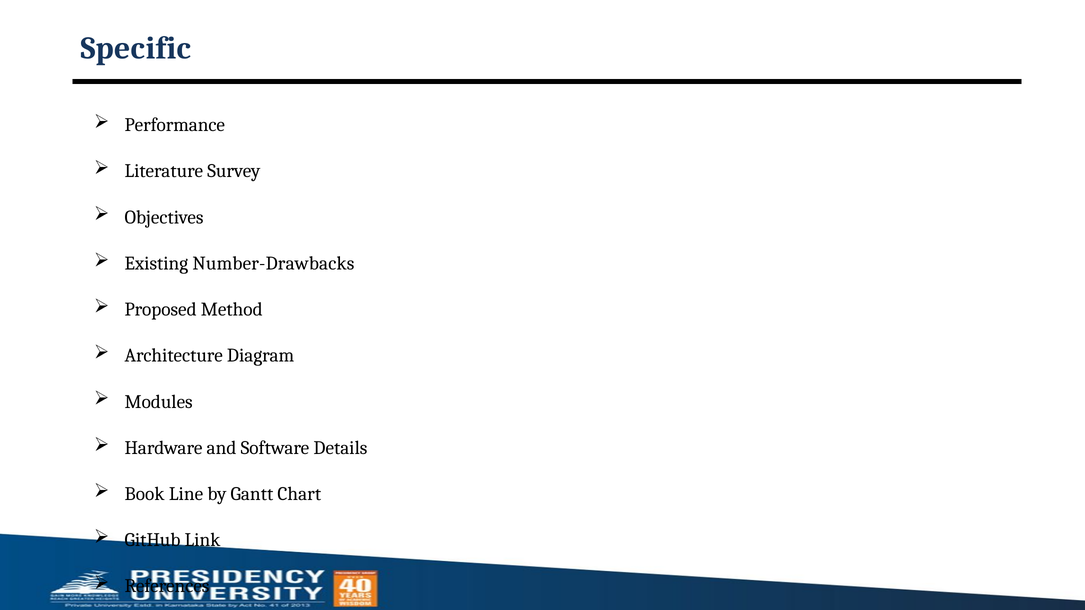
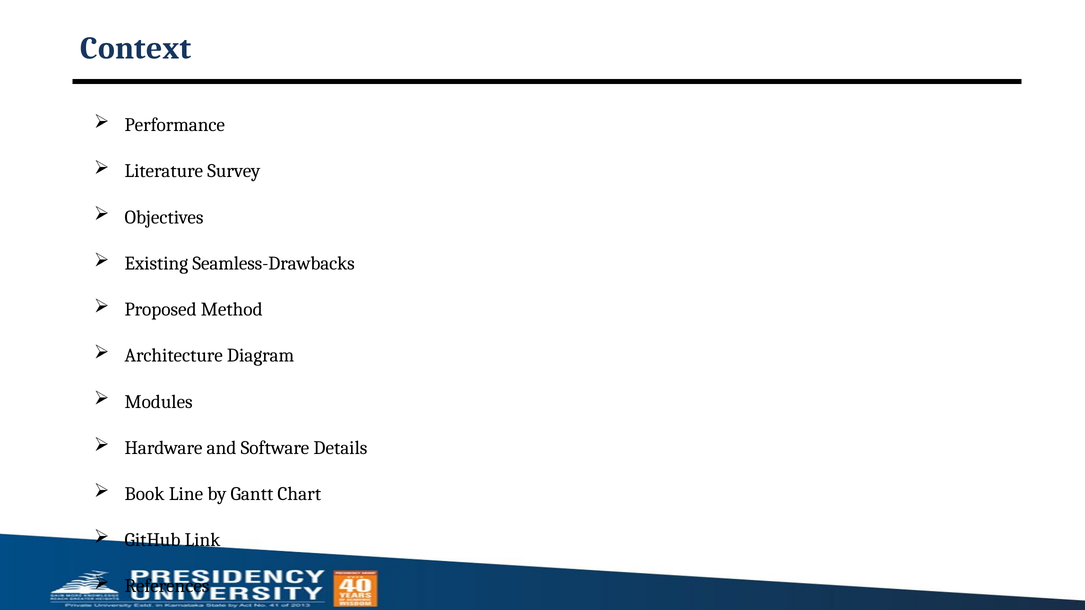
Specific: Specific -> Context
Number-Drawbacks: Number-Drawbacks -> Seamless-Drawbacks
